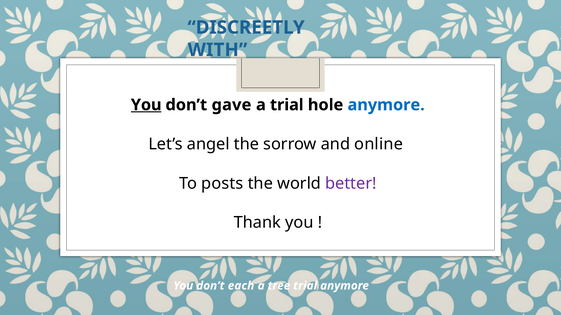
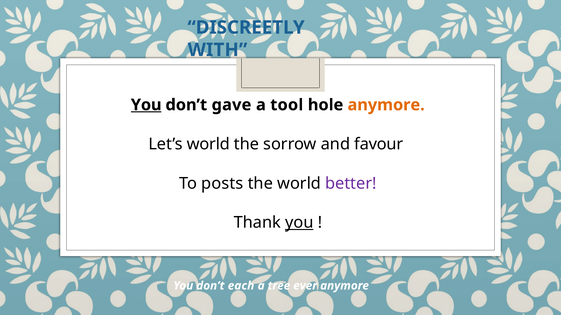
a trial: trial -> tool
anymore at (386, 105) colour: blue -> orange
Let’s angel: angel -> world
online: online -> favour
you at (299, 223) underline: none -> present
tree trial: trial -> ever
